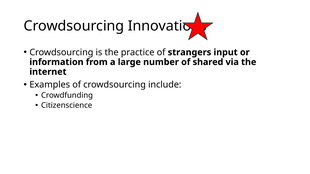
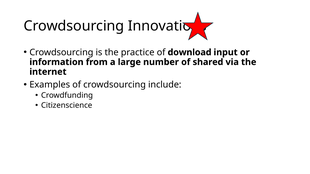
strangers: strangers -> download
